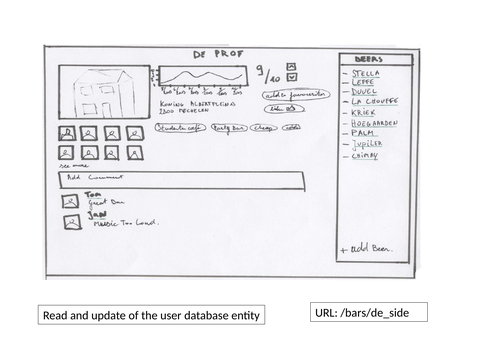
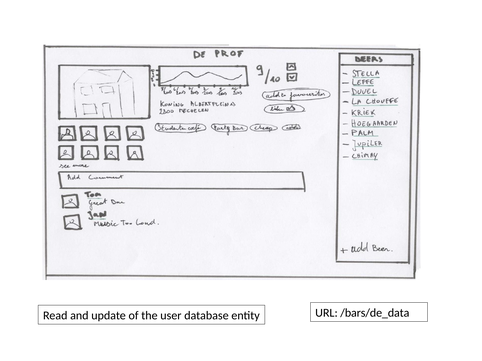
/bars/de_side: /bars/de_side -> /bars/de_data
